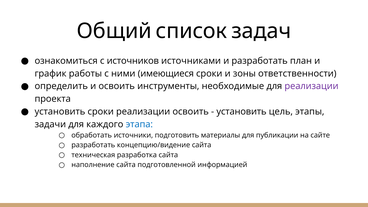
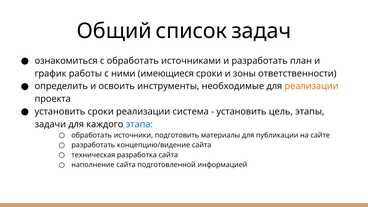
с источников: источников -> обработать
реализации at (312, 86) colour: purple -> orange
реализации освоить: освоить -> система
